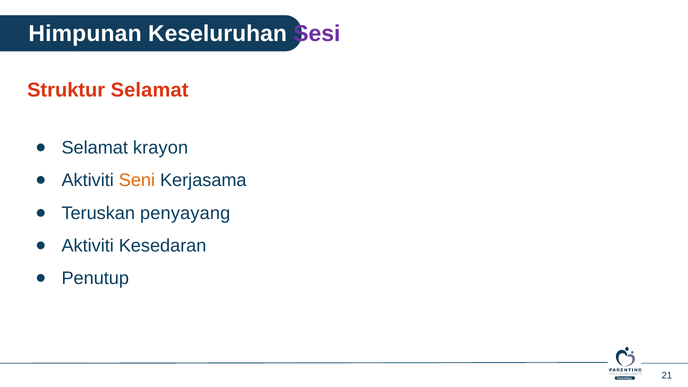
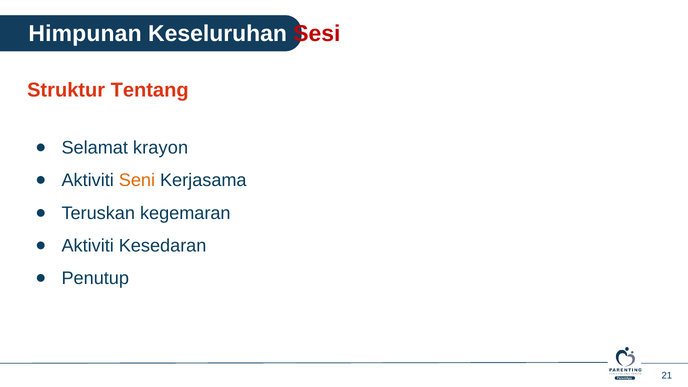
Sesi colour: purple -> red
Struktur Selamat: Selamat -> Tentang
penyayang: penyayang -> kegemaran
